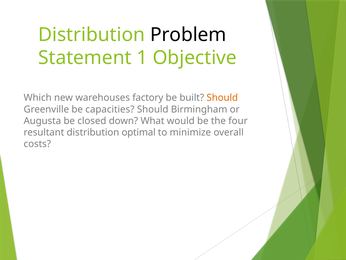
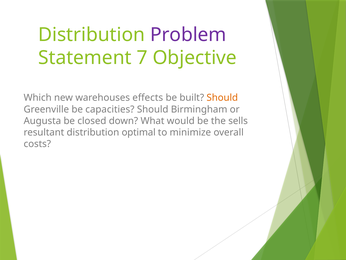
Problem colour: black -> purple
1: 1 -> 7
factory: factory -> eﬀects
four: four -> sells
